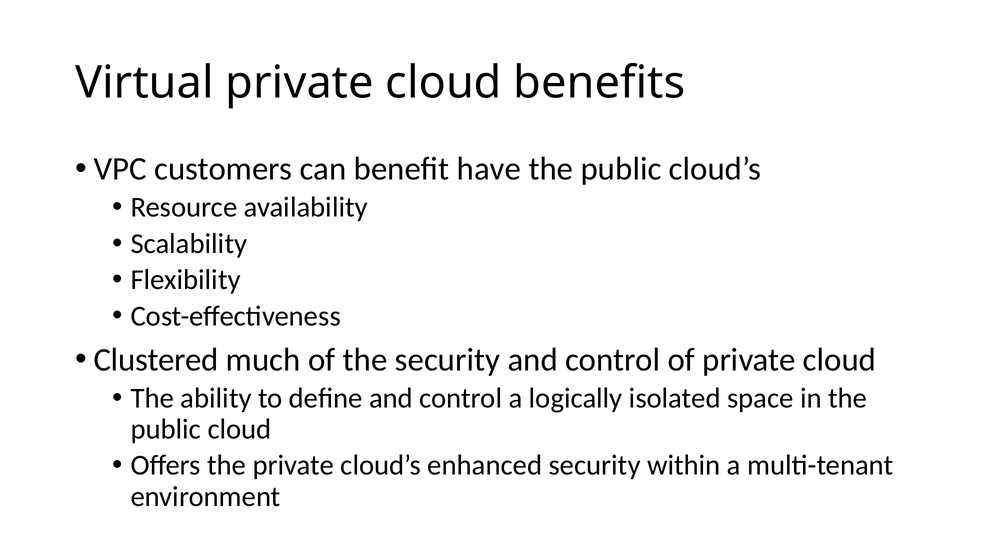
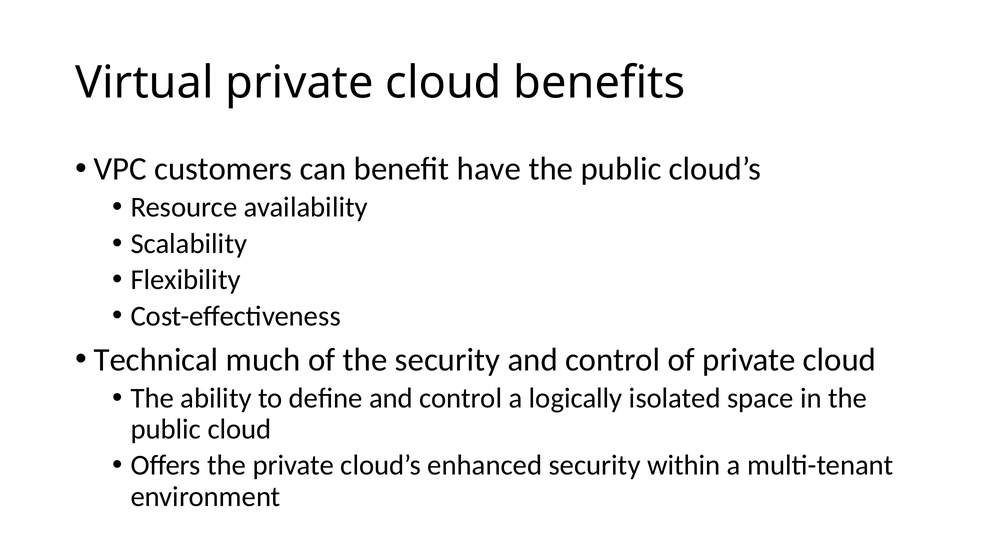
Clustered: Clustered -> Technical
